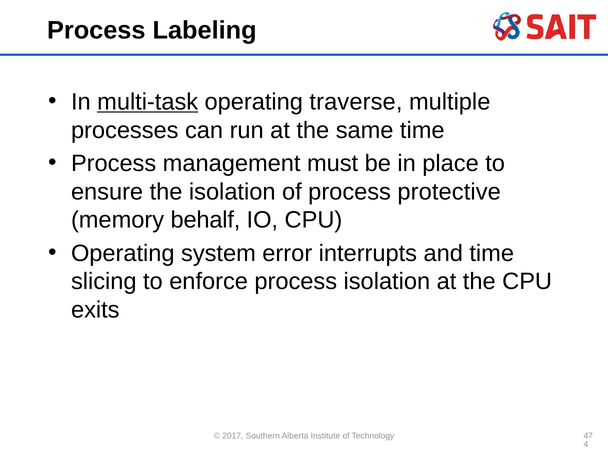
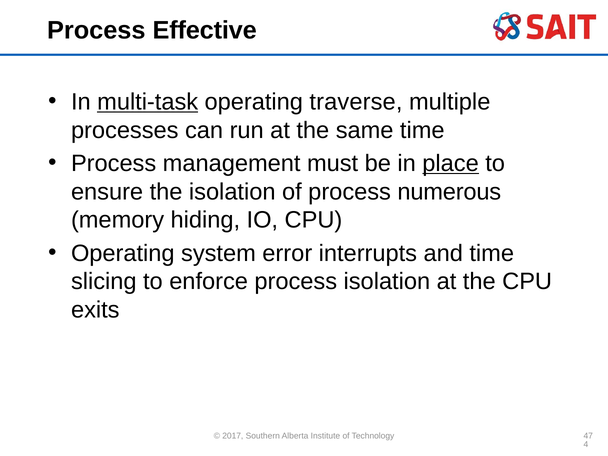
Labeling: Labeling -> Effective
place underline: none -> present
protective: protective -> numerous
behalf: behalf -> hiding
